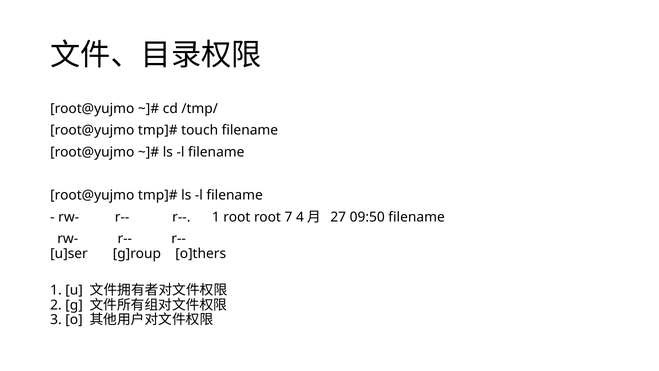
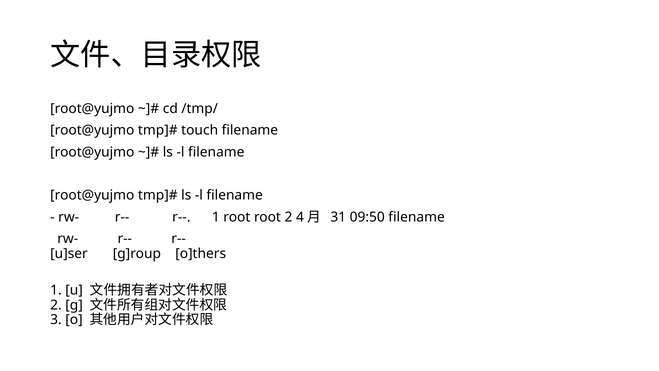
root 7: 7 -> 2
27: 27 -> 31
